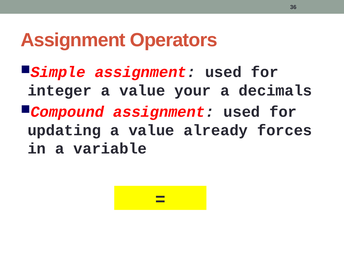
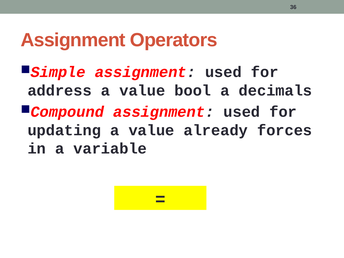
integer: integer -> address
your: your -> bool
